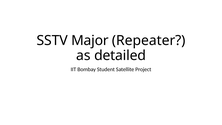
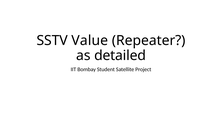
Major: Major -> Value
